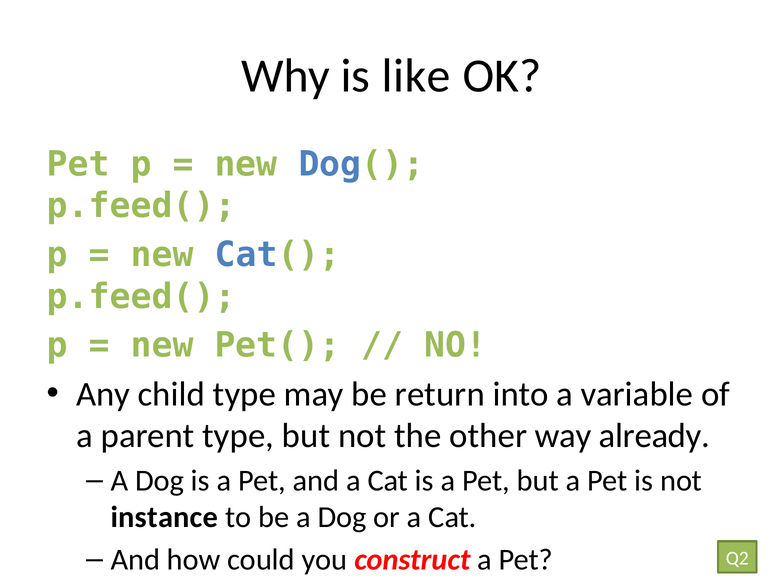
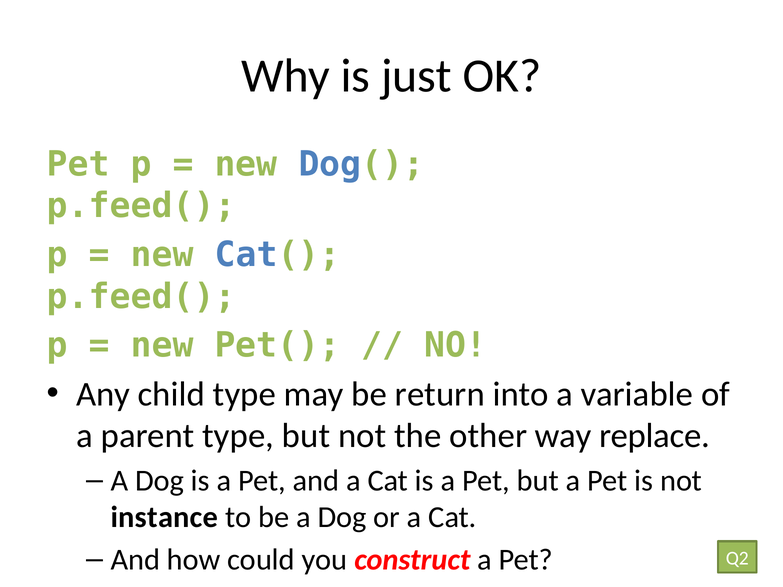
like: like -> just
already: already -> replace
